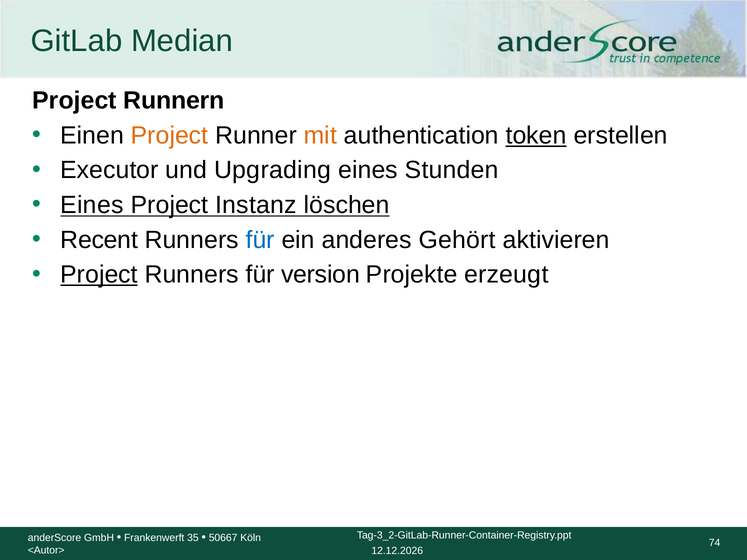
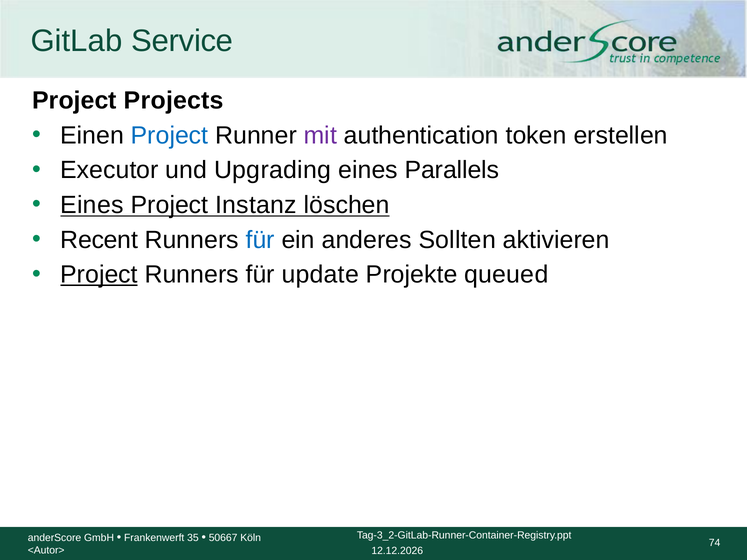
Median: Median -> Service
Runnern: Runnern -> Projects
Project at (170, 135) colour: orange -> blue
mit colour: orange -> purple
token underline: present -> none
Stunden: Stunden -> Parallels
Gehört: Gehört -> Sollten
version: version -> update
erzeugt: erzeugt -> queued
